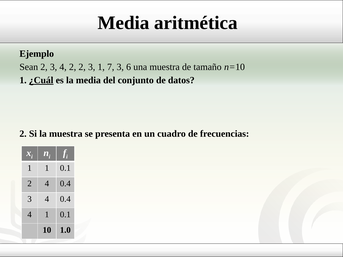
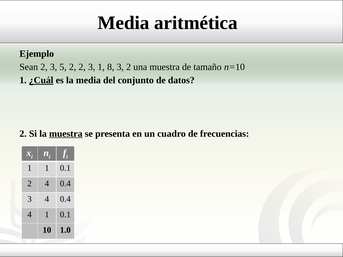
2 3 4: 4 -> 5
7: 7 -> 8
3 6: 6 -> 2
muestra at (66, 134) underline: none -> present
